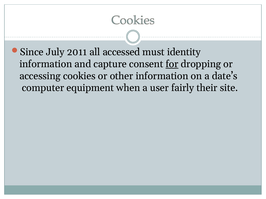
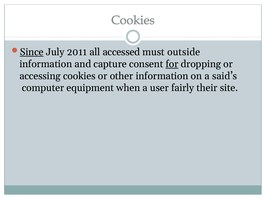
Since underline: none -> present
identity: identity -> outside
date’s: date’s -> said’s
